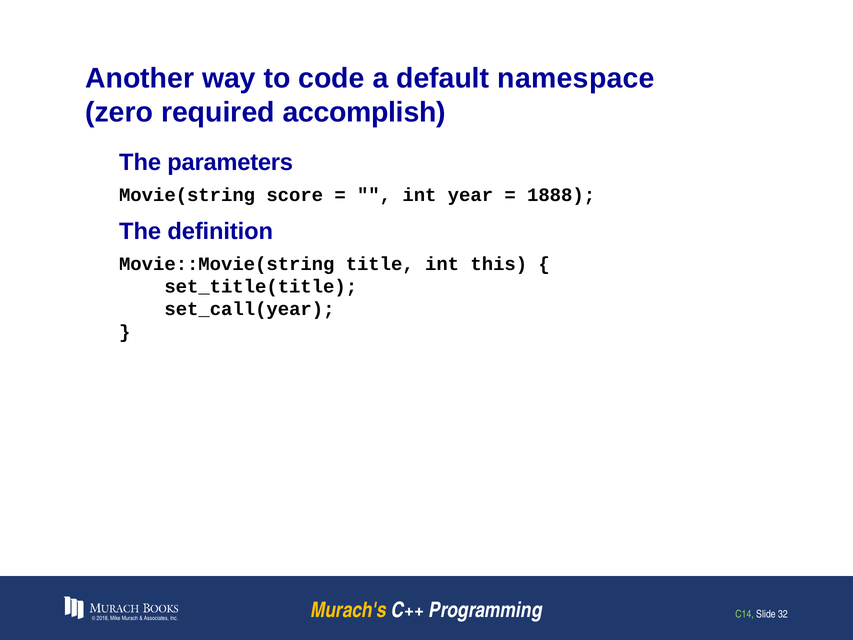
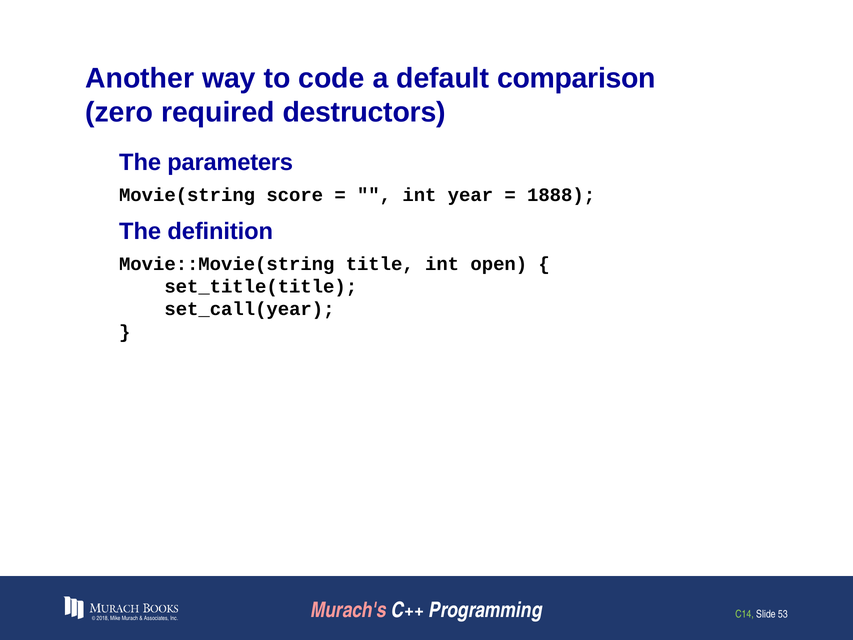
namespace: namespace -> comparison
accomplish: accomplish -> destructors
this: this -> open
Murach's colour: yellow -> pink
32: 32 -> 53
